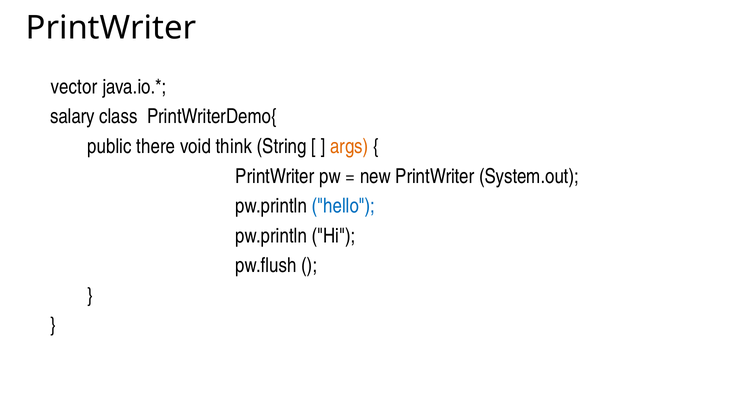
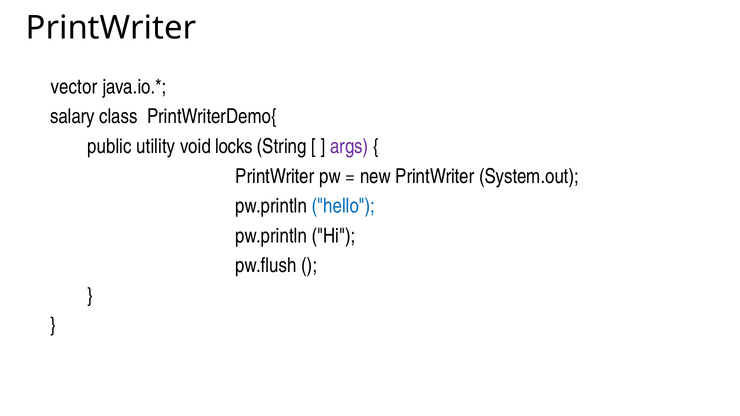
there: there -> utility
think: think -> locks
args colour: orange -> purple
